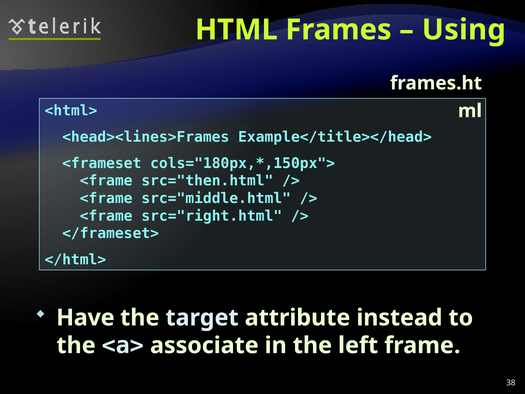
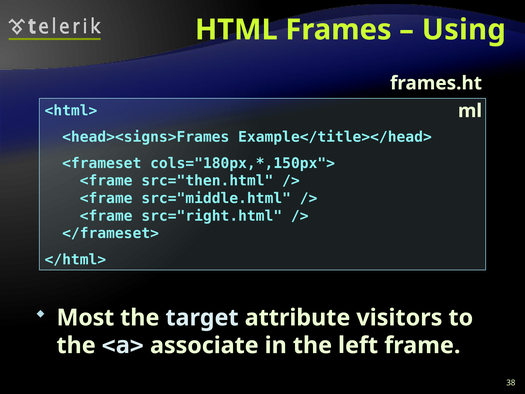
<head><lines>Frames: <head><lines>Frames -> <head><signs>Frames
Have: Have -> Most
instead: instead -> visitors
